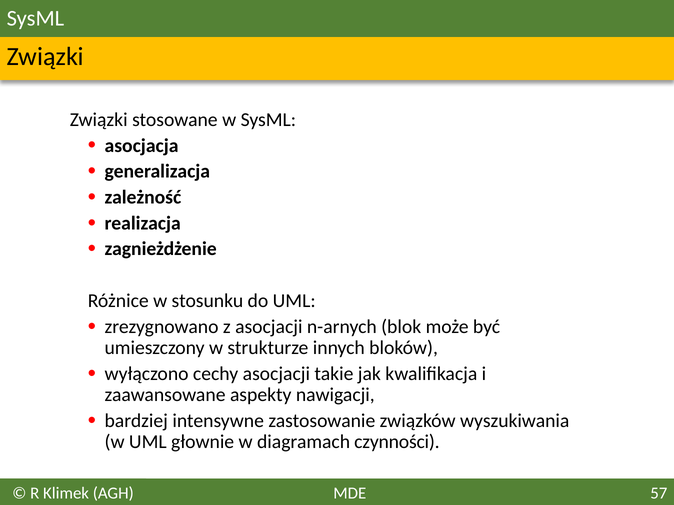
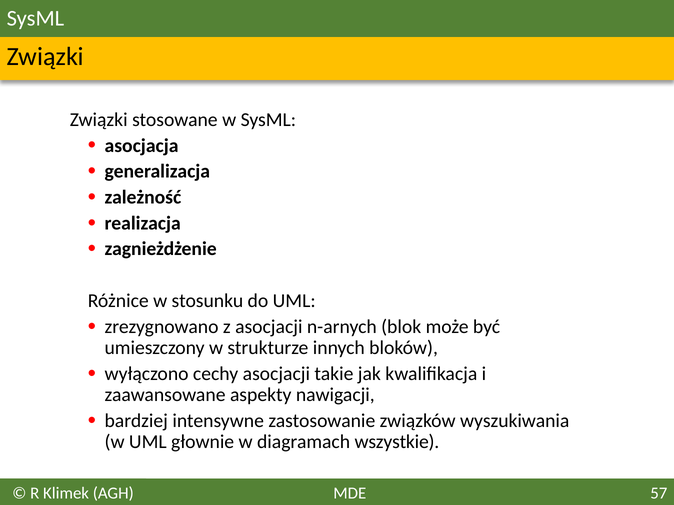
czynności: czynności -> wszystkie
